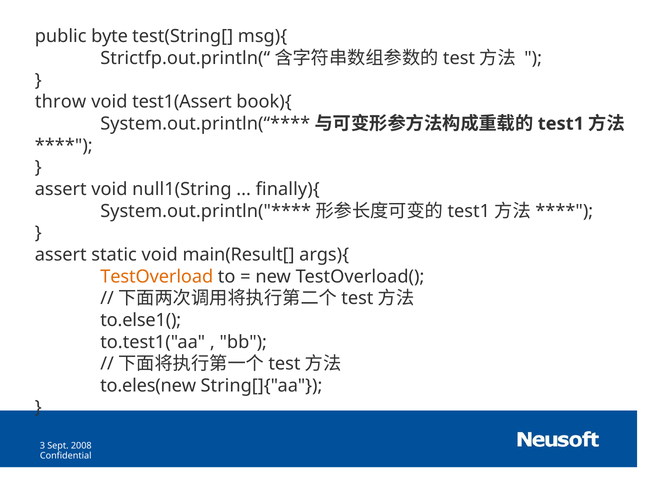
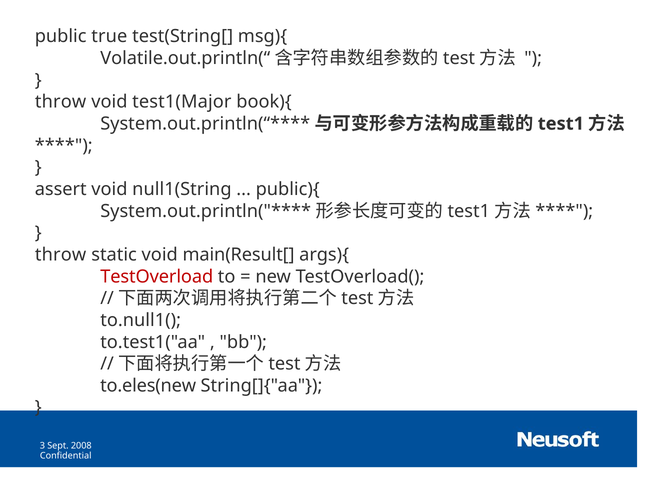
byte: byte -> true
Strictfp.out.println(“: Strictfp.out.println(“ -> Volatile.out.println(“
test1(Assert: test1(Assert -> test1(Major
finally){: finally){ -> public){
assert at (61, 255): assert -> throw
TestOverload colour: orange -> red
to.else1(: to.else1( -> to.null1(
